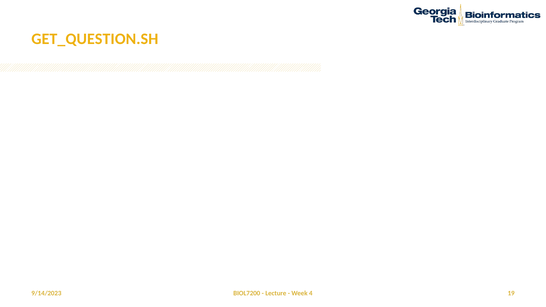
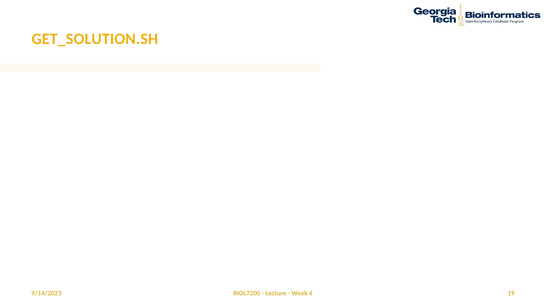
GET_QUESTION.SH: GET_QUESTION.SH -> GET_SOLUTION.SH
